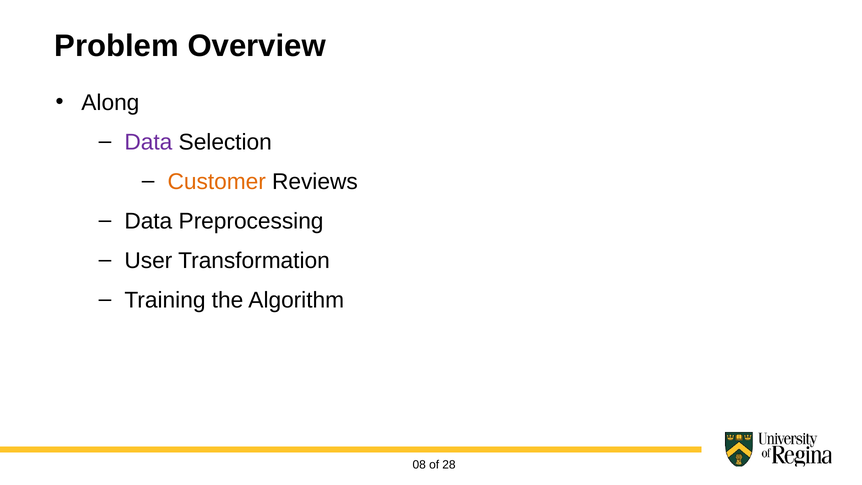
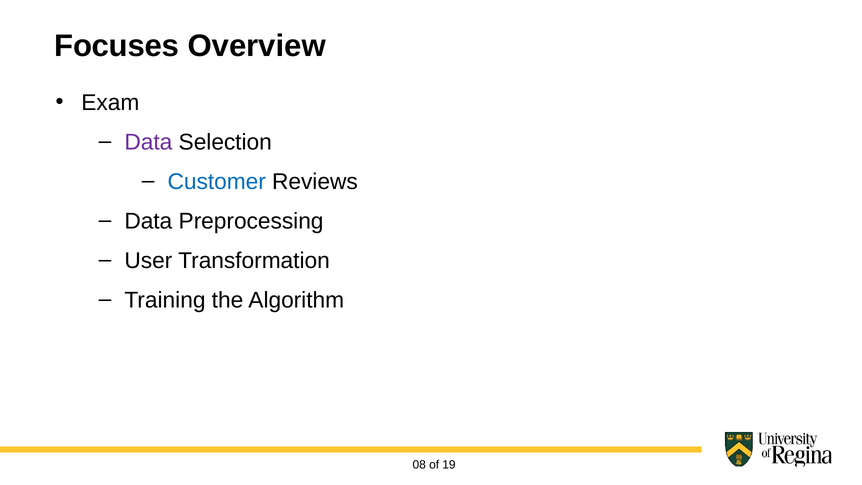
Problem: Problem -> Focuses
Along: Along -> Exam
Customer colour: orange -> blue
28: 28 -> 19
